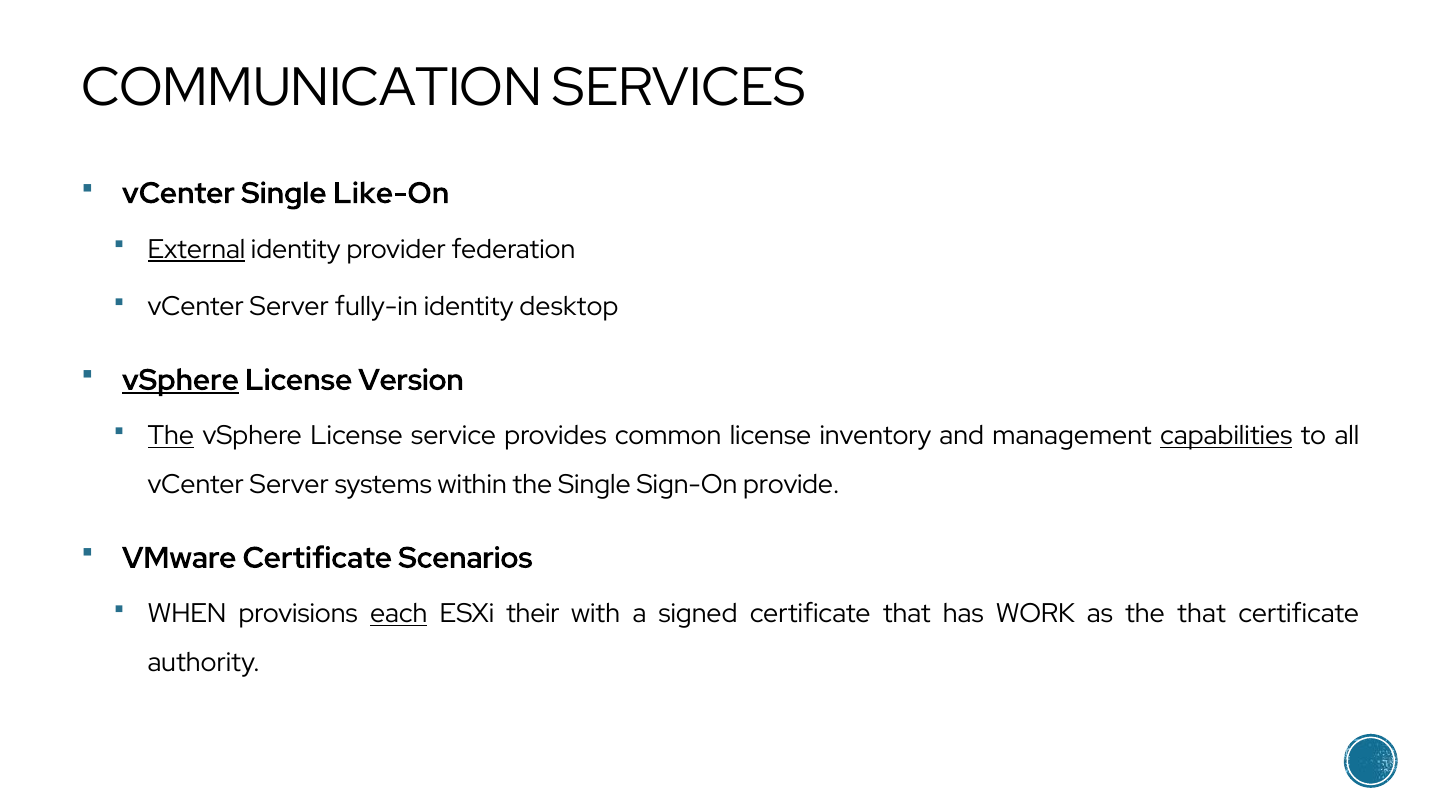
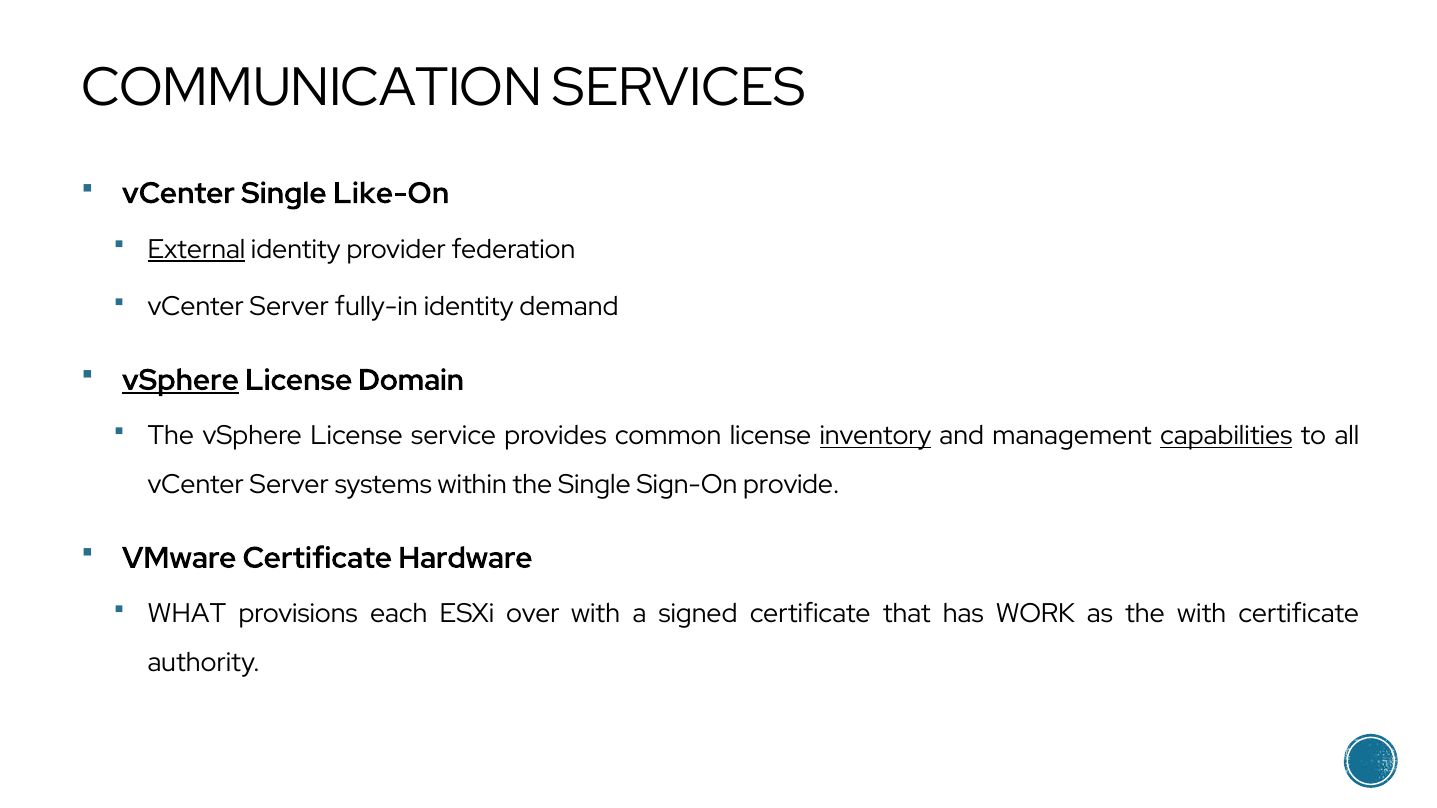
desktop: desktop -> demand
Version: Version -> Domain
The at (171, 436) underline: present -> none
inventory underline: none -> present
Scenarios: Scenarios -> Hardware
WHEN: WHEN -> WHAT
each underline: present -> none
their: their -> over
the that: that -> with
